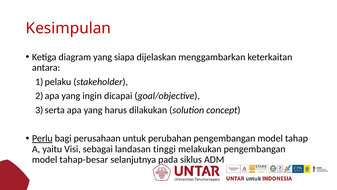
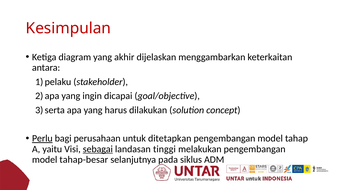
siapa: siapa -> akhir
perubahan: perubahan -> ditetapkan
sebagai underline: none -> present
